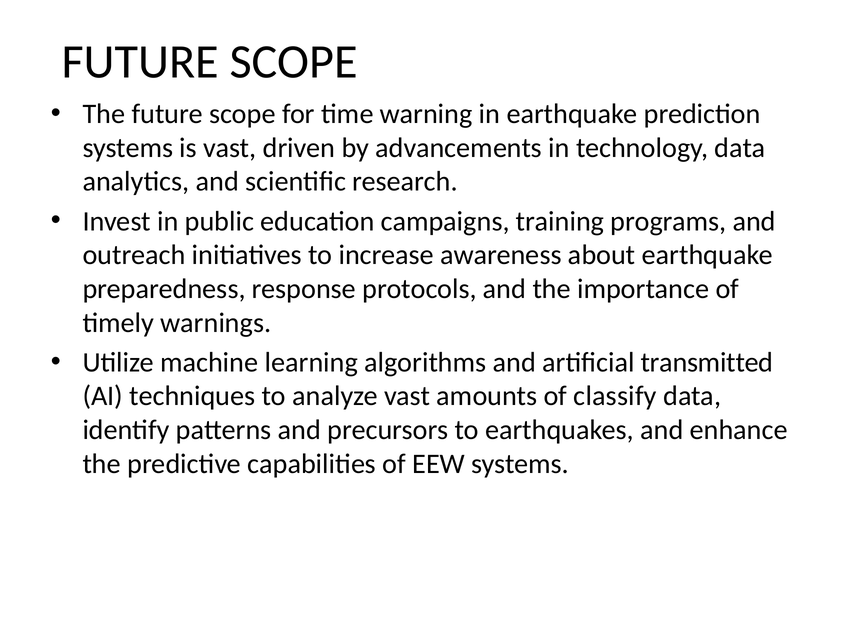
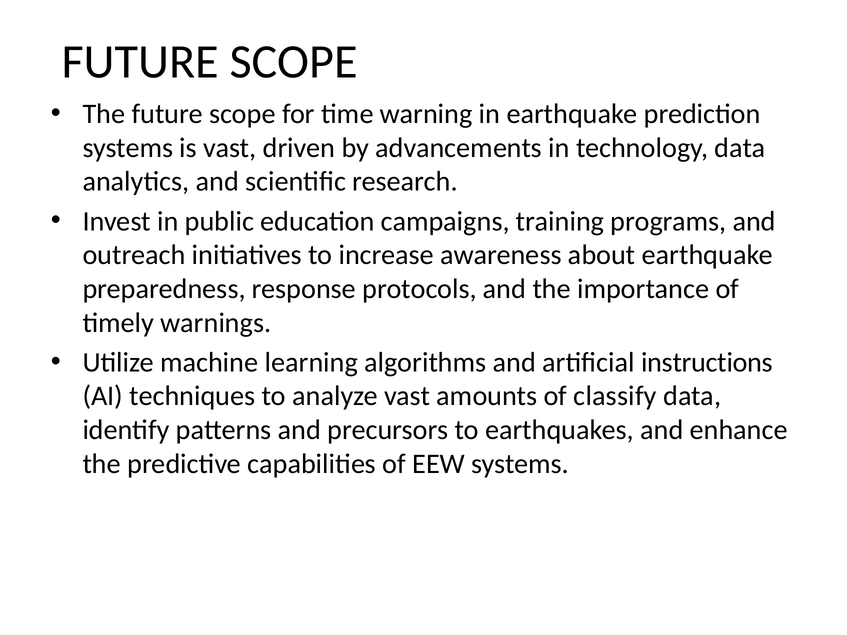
transmitted: transmitted -> instructions
